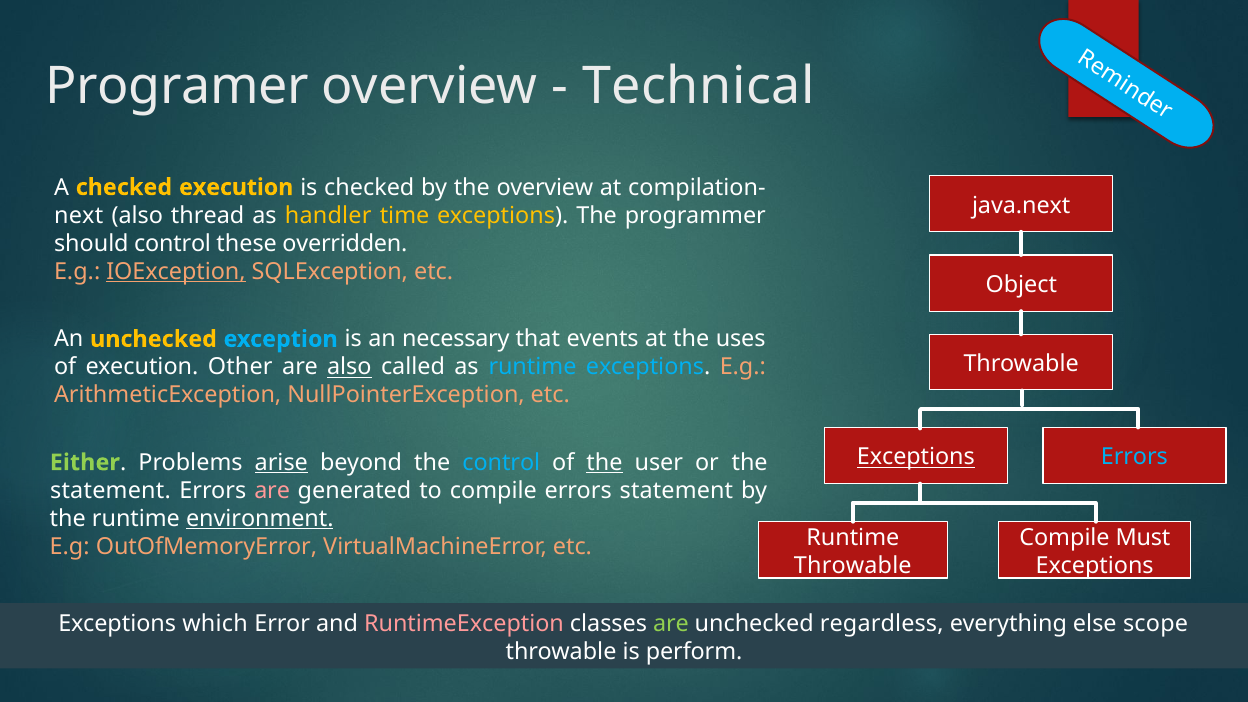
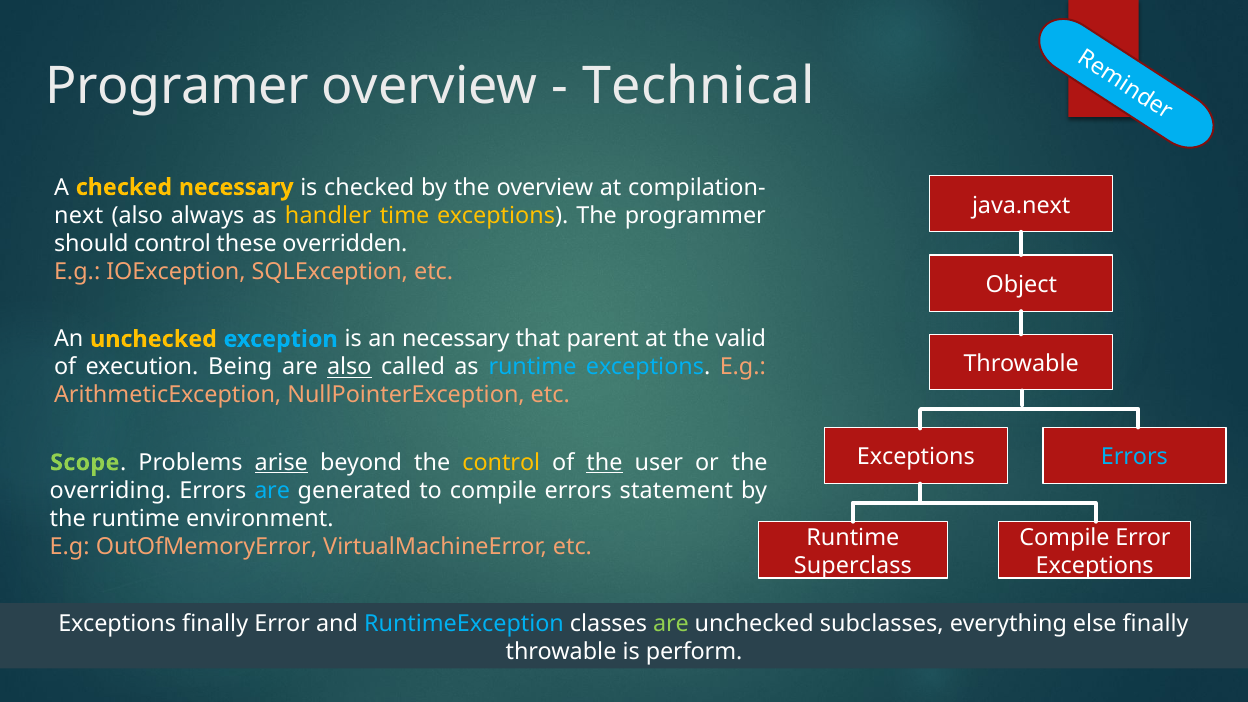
checked execution: execution -> necessary
thread: thread -> always
IOException underline: present -> none
events: events -> parent
uses: uses -> valid
Other: Other -> Being
Exceptions at (916, 457) underline: present -> none
Either: Either -> Scope
control at (501, 463) colour: light blue -> yellow
statement at (110, 491): statement -> overriding
are at (272, 491) colour: pink -> light blue
environment underline: present -> none
Compile Must: Must -> Error
Throwable at (853, 566): Throwable -> Superclass
Exceptions which: which -> finally
RuntimeException colour: pink -> light blue
regardless: regardless -> subclasses
else scope: scope -> finally
